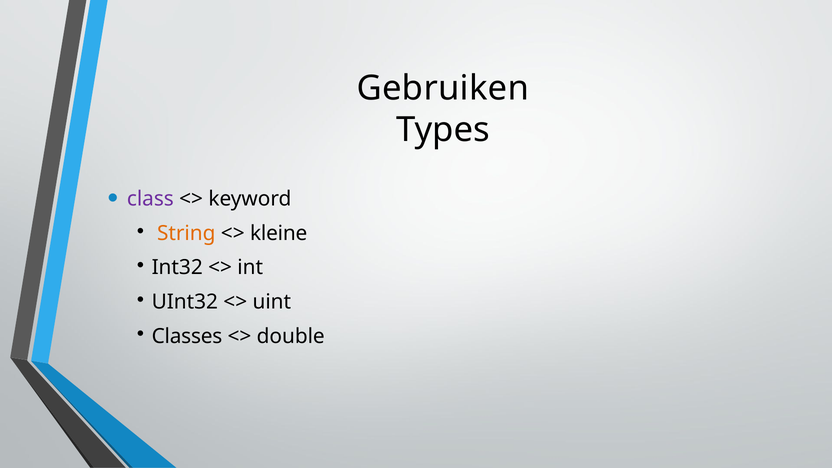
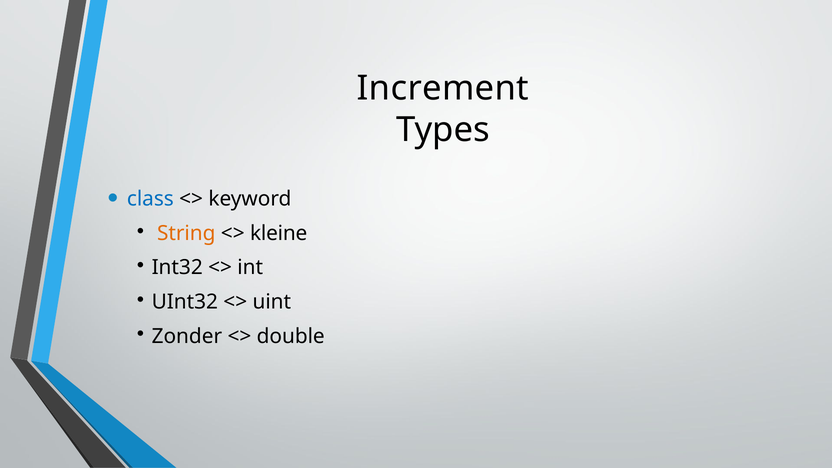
Gebruiken: Gebruiken -> Increment
class colour: purple -> blue
Classes: Classes -> Zonder
